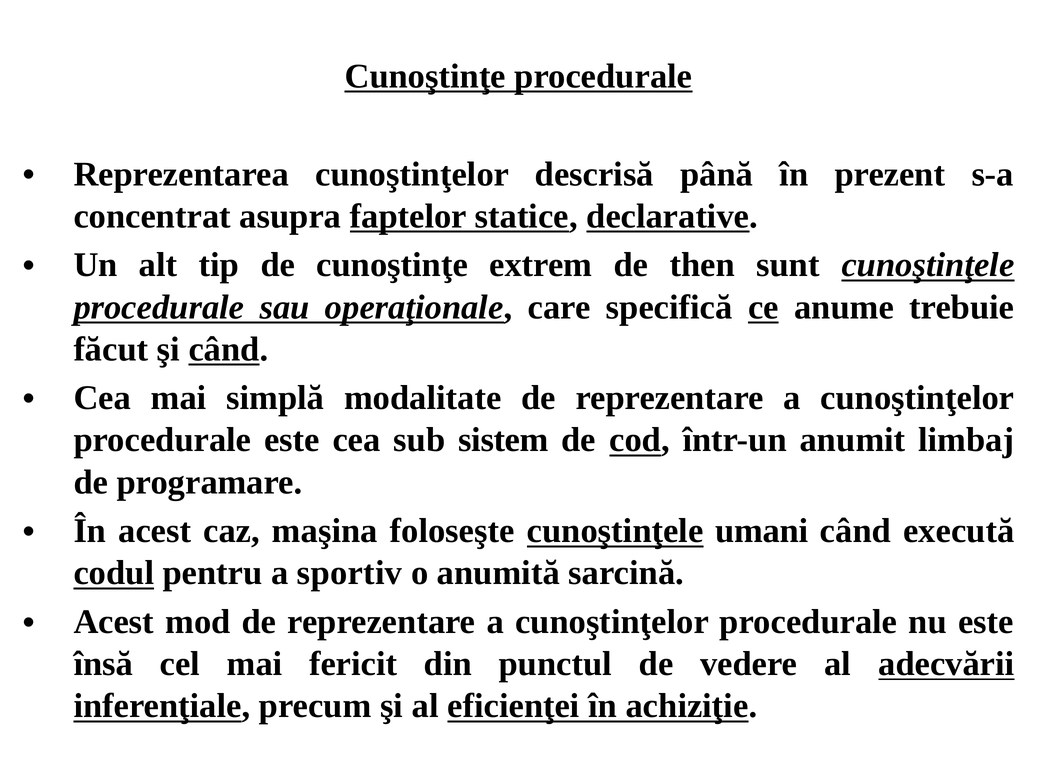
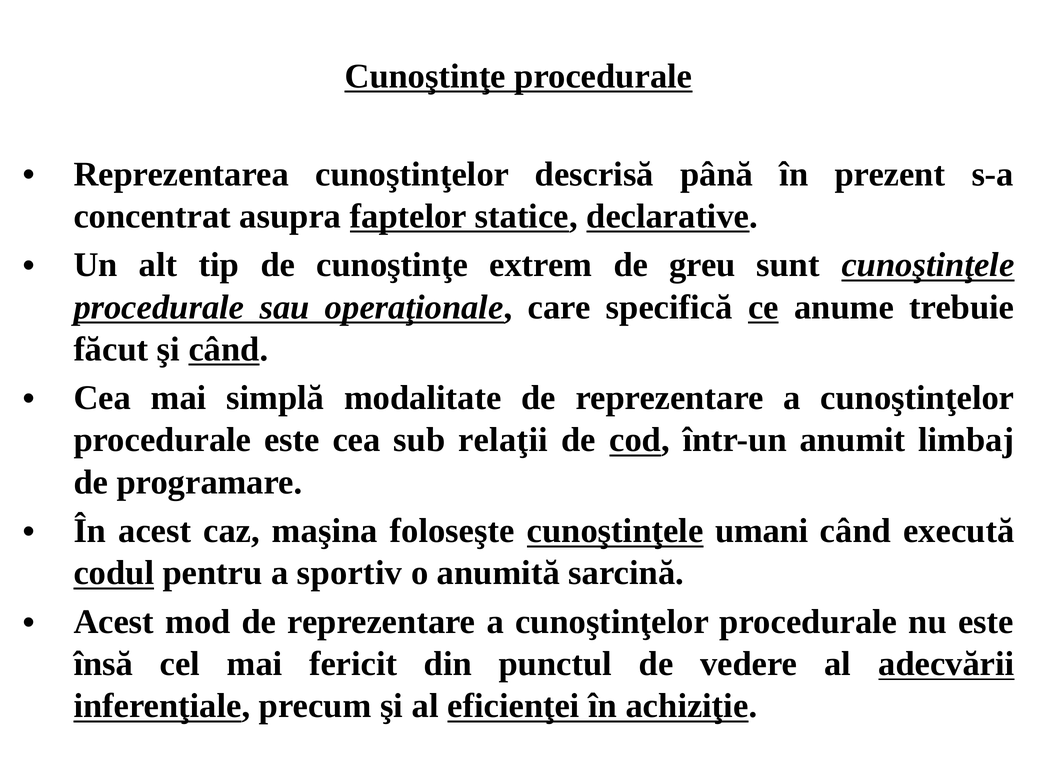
then: then -> greu
sistem: sistem -> relaţii
